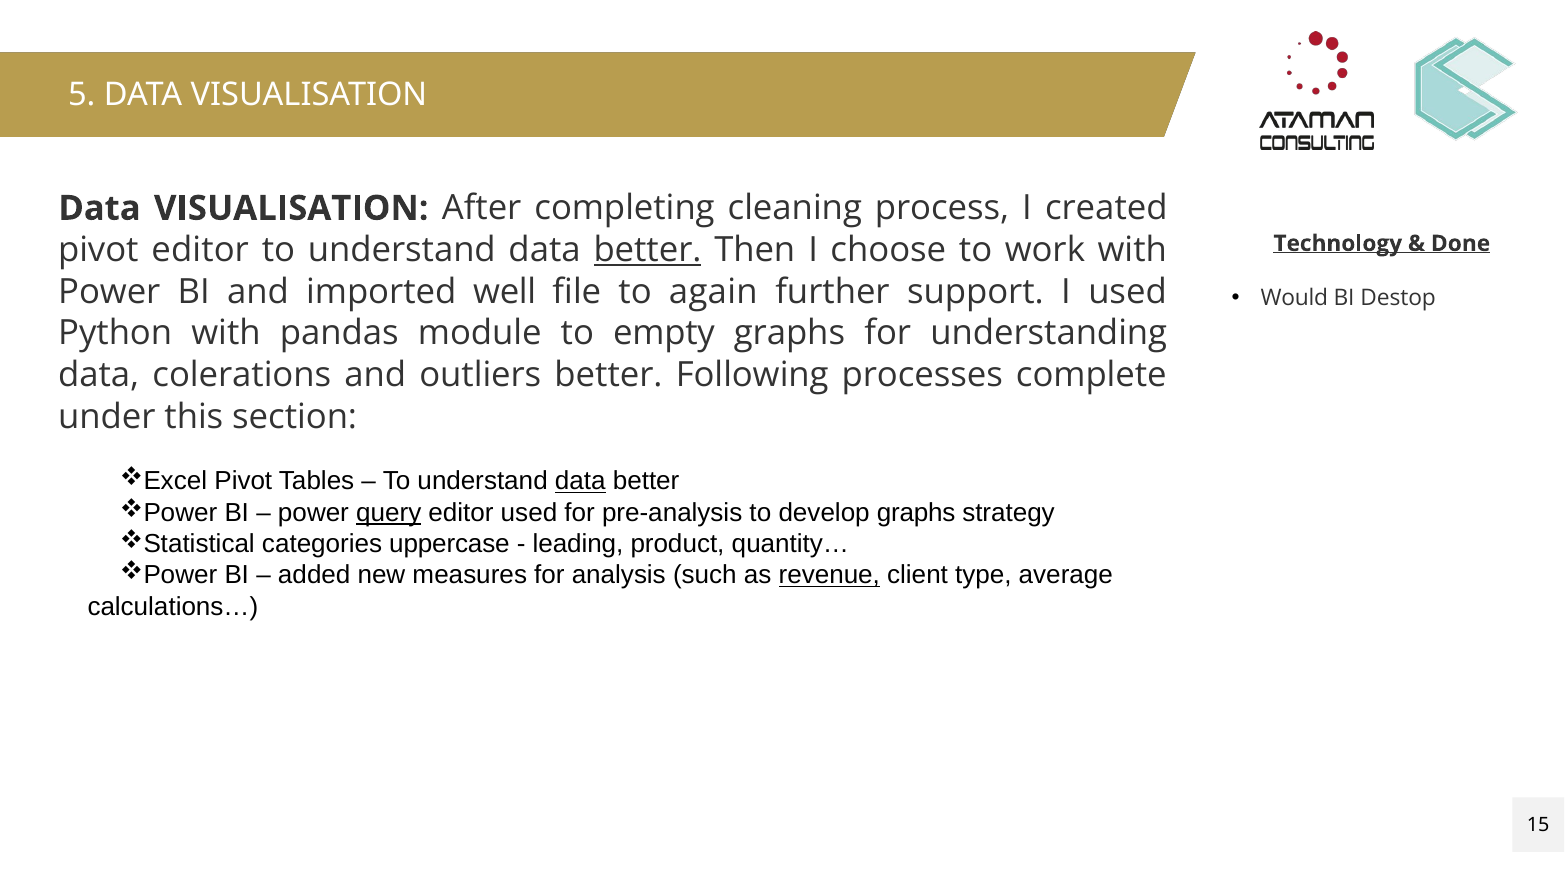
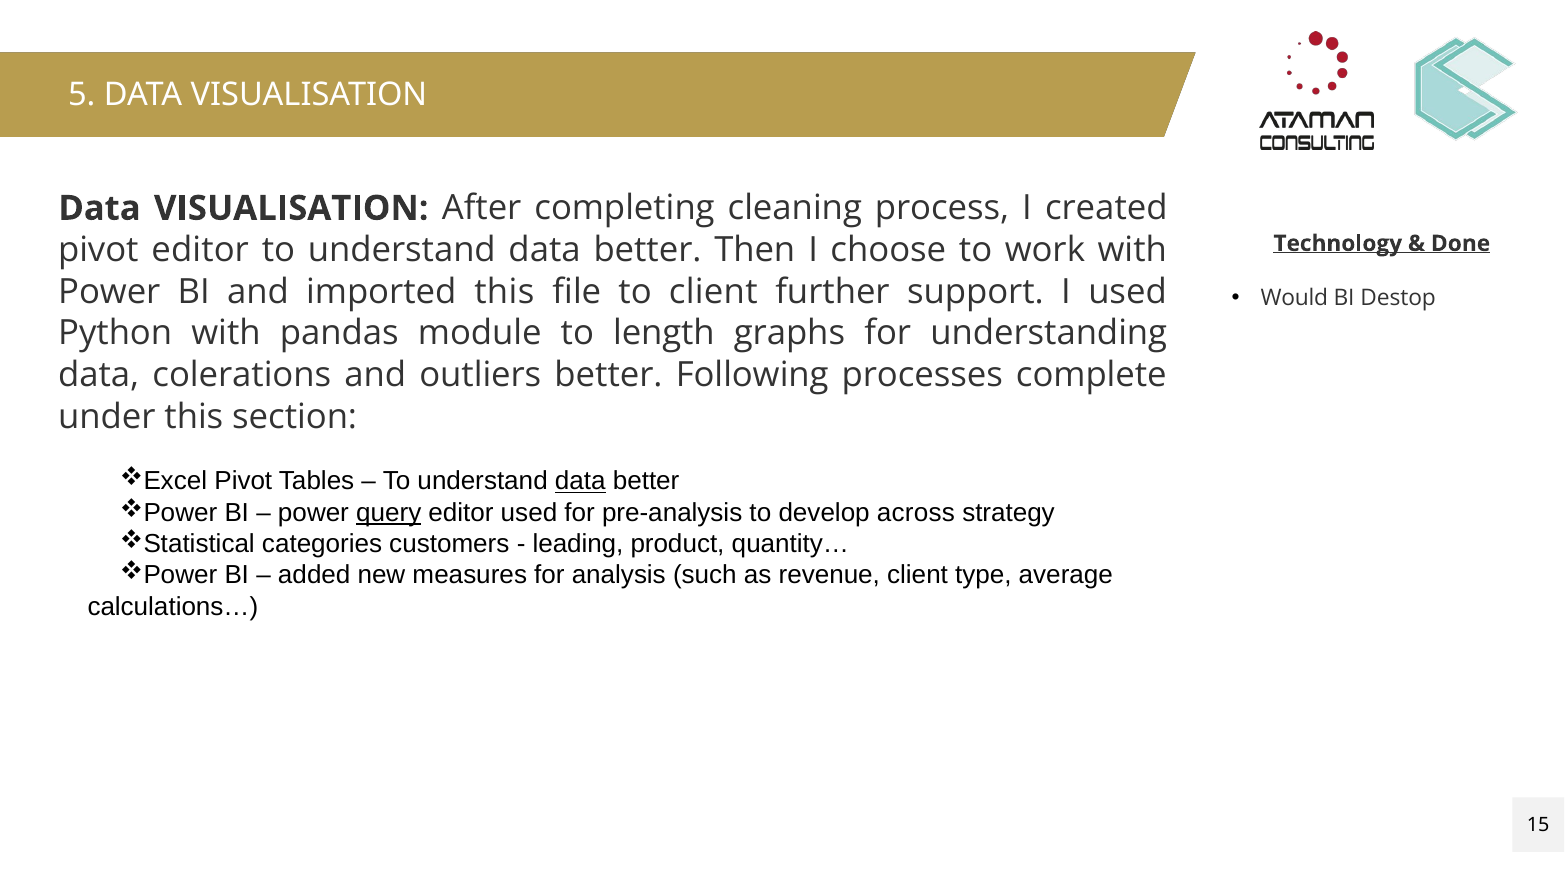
better at (648, 250) underline: present -> none
imported well: well -> this
to again: again -> client
empty: empty -> length
develop graphs: graphs -> across
uppercase: uppercase -> customers
revenue underline: present -> none
